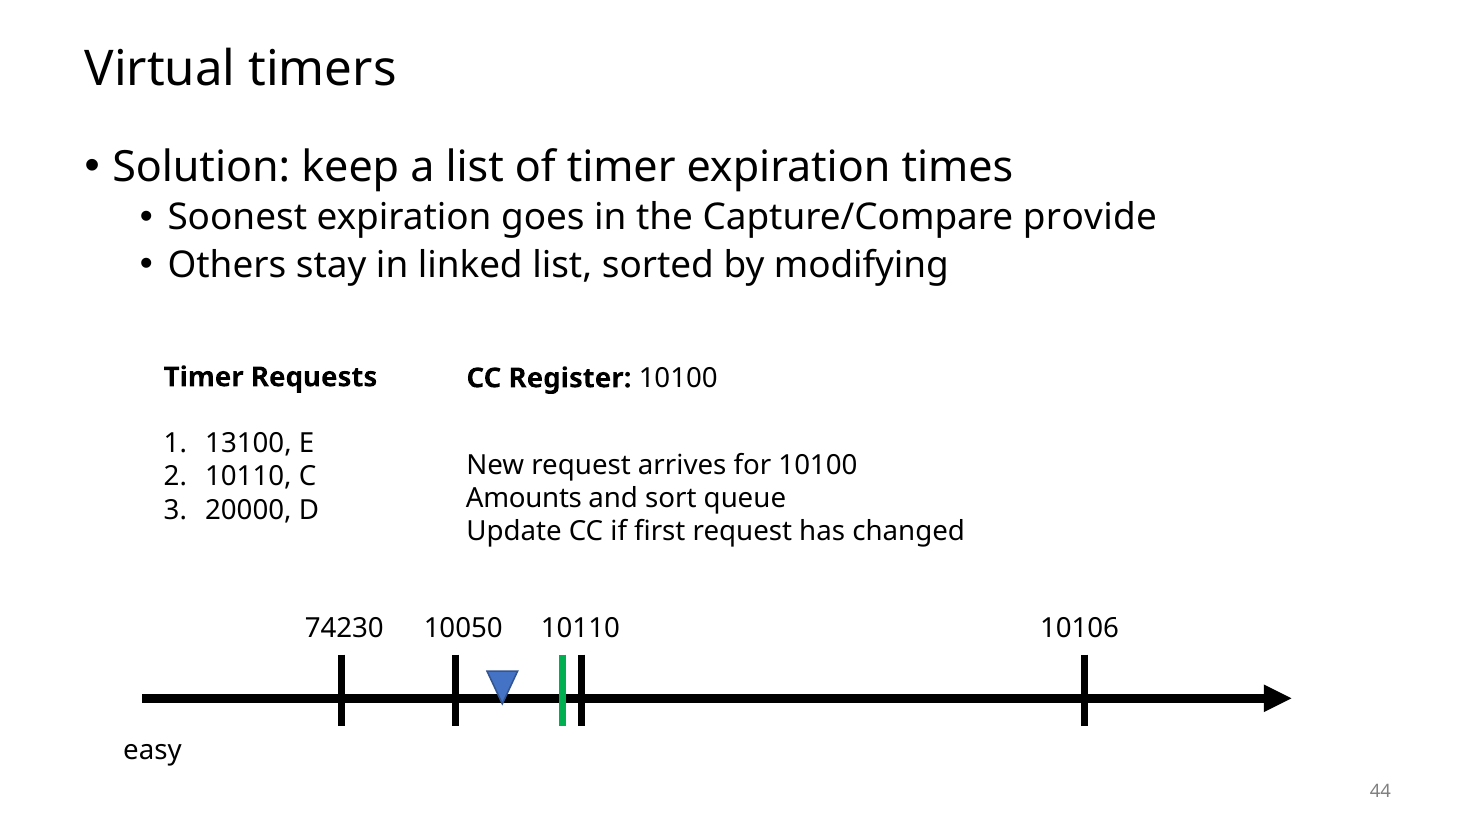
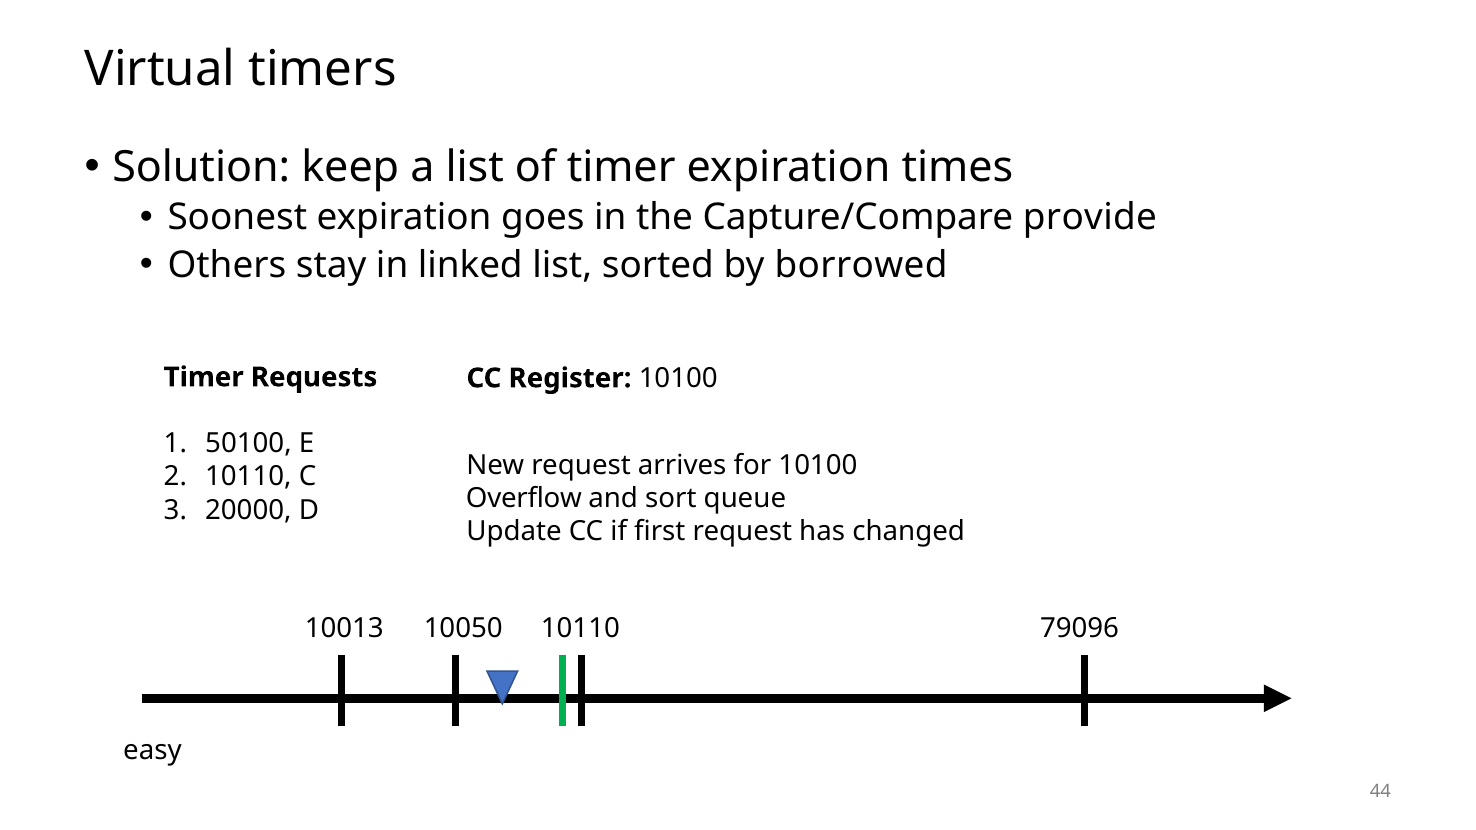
modifying: modifying -> borrowed
13100: 13100 -> 50100
Amounts: Amounts -> Overflow
74230: 74230 -> 10013
10106: 10106 -> 79096
